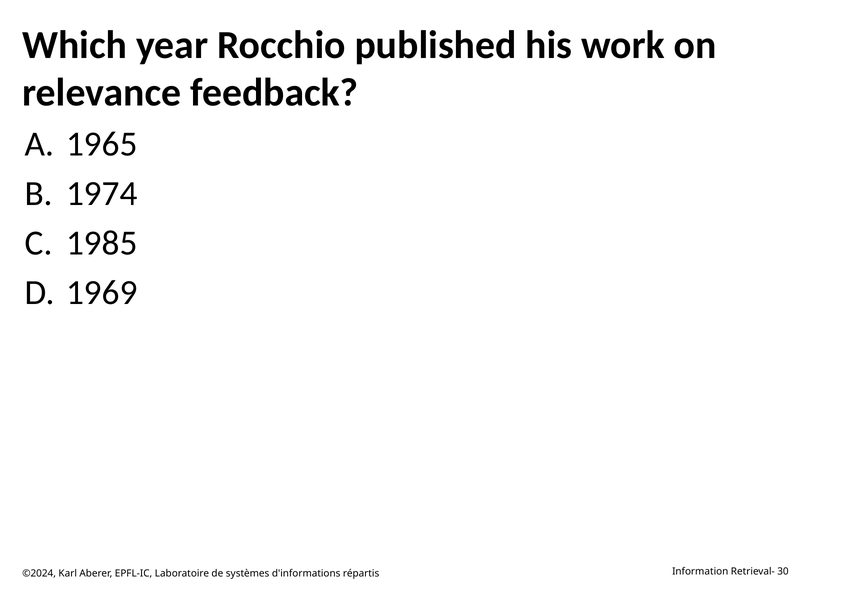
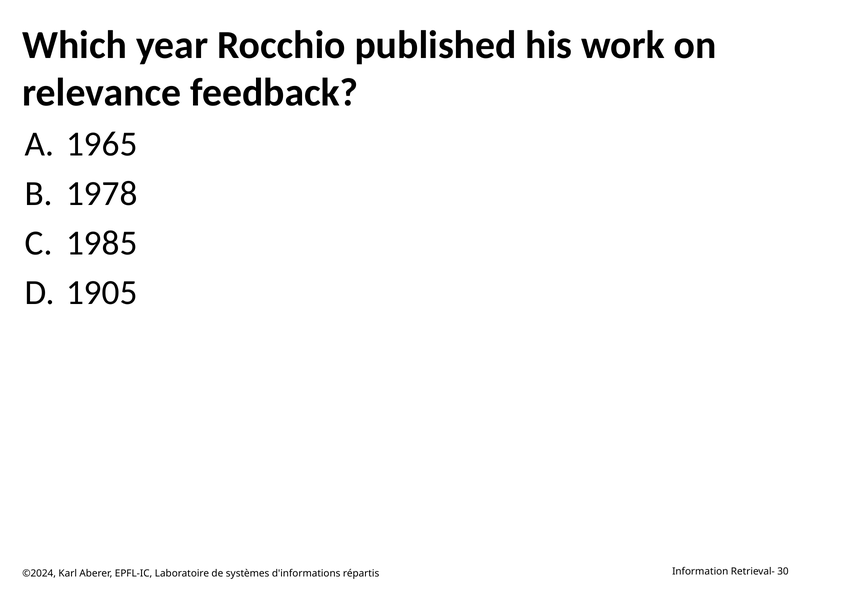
1974: 1974 -> 1978
1969: 1969 -> 1905
